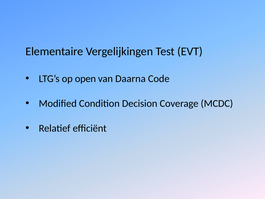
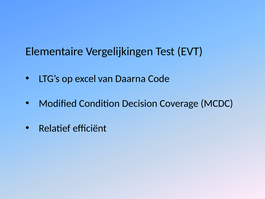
open: open -> excel
